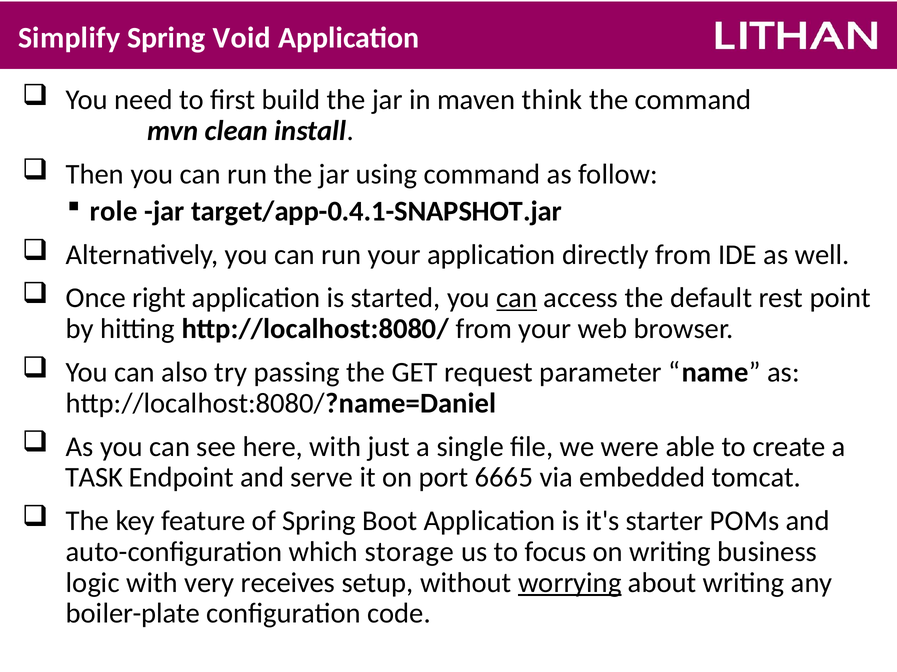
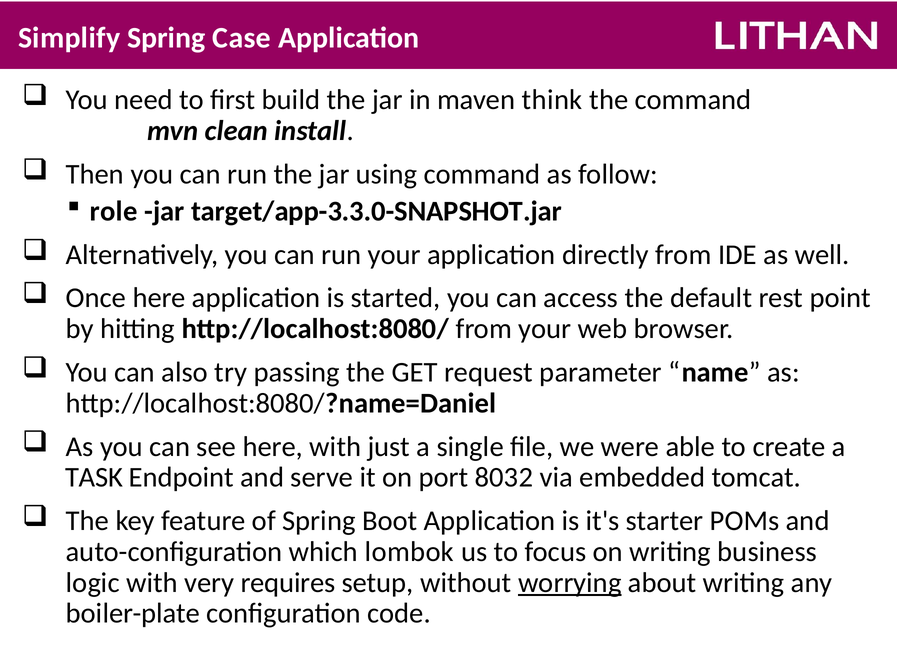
Void: Void -> Case
target/app-0.4.1-SNAPSHOT.jar: target/app-0.4.1-SNAPSHOT.jar -> target/app-3.3.0-SNAPSHOT.jar
Once right: right -> here
can at (517, 298) underline: present -> none
6665: 6665 -> 8032
storage: storage -> lombok
receives: receives -> requires
